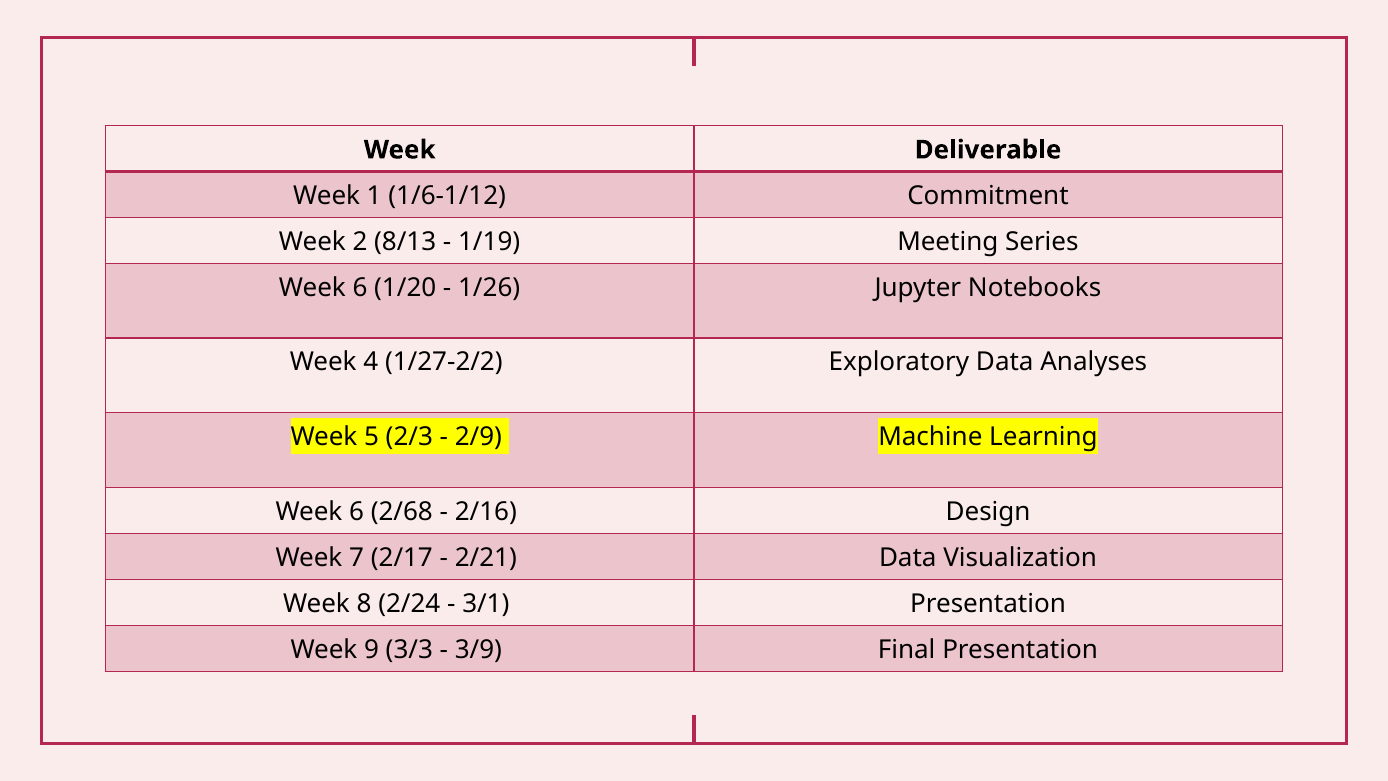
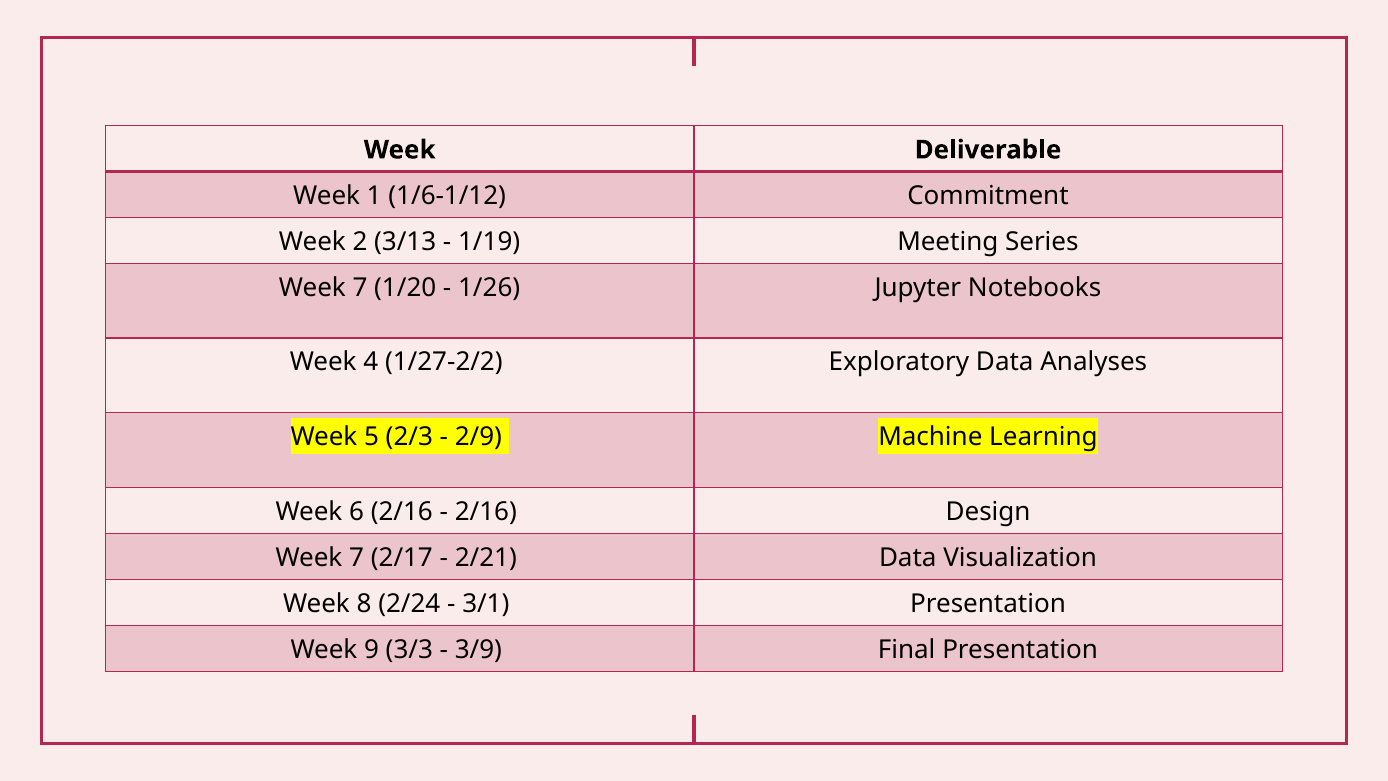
8/13: 8/13 -> 3/13
6 at (360, 287): 6 -> 7
6 2/68: 2/68 -> 2/16
